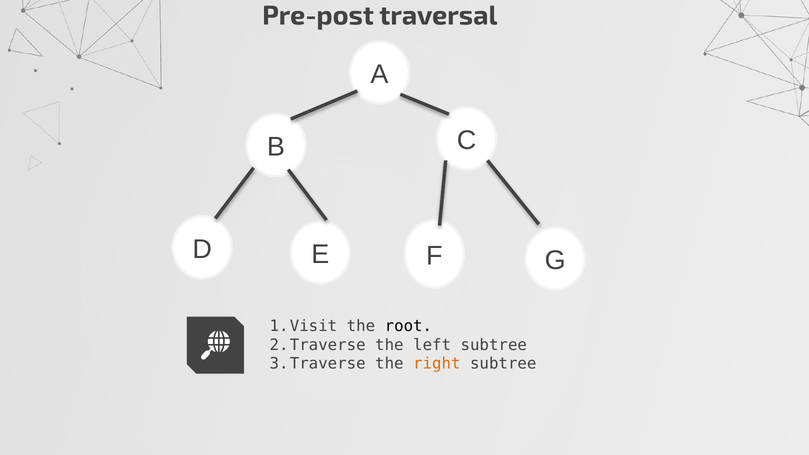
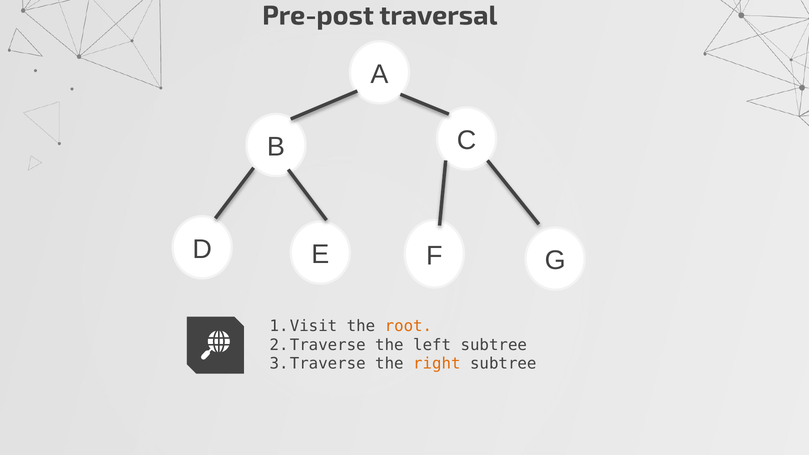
root colour: black -> orange
